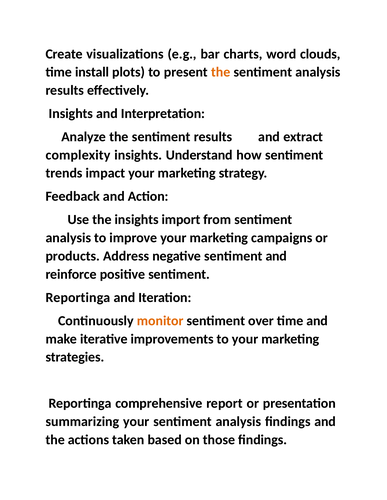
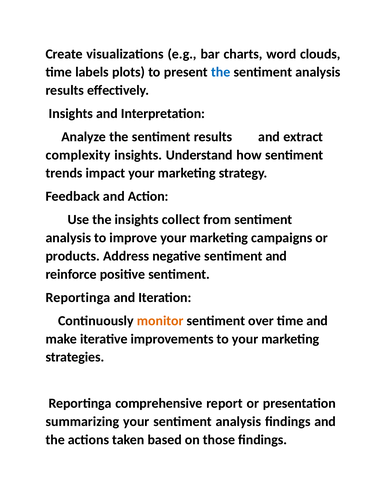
install: install -> labels
the at (221, 72) colour: orange -> blue
import: import -> collect
